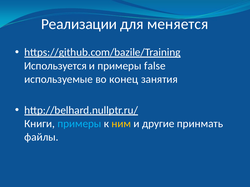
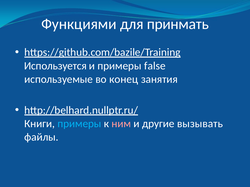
Реализации: Реализации -> Функциями
меняется: меняется -> принмать
ним colour: yellow -> pink
принмать: принмать -> вызывать
